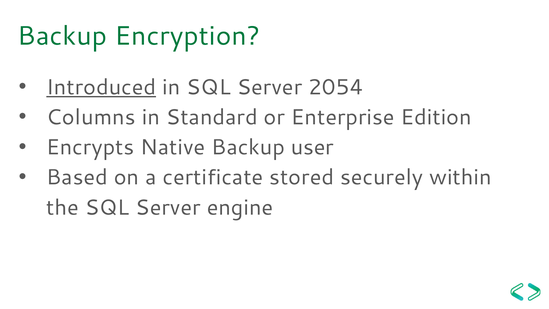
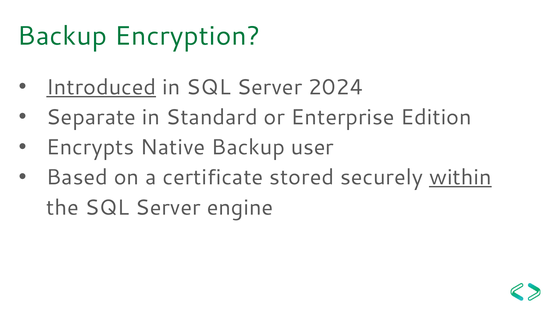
2054: 2054 -> 2024
Columns: Columns -> Separate
within underline: none -> present
